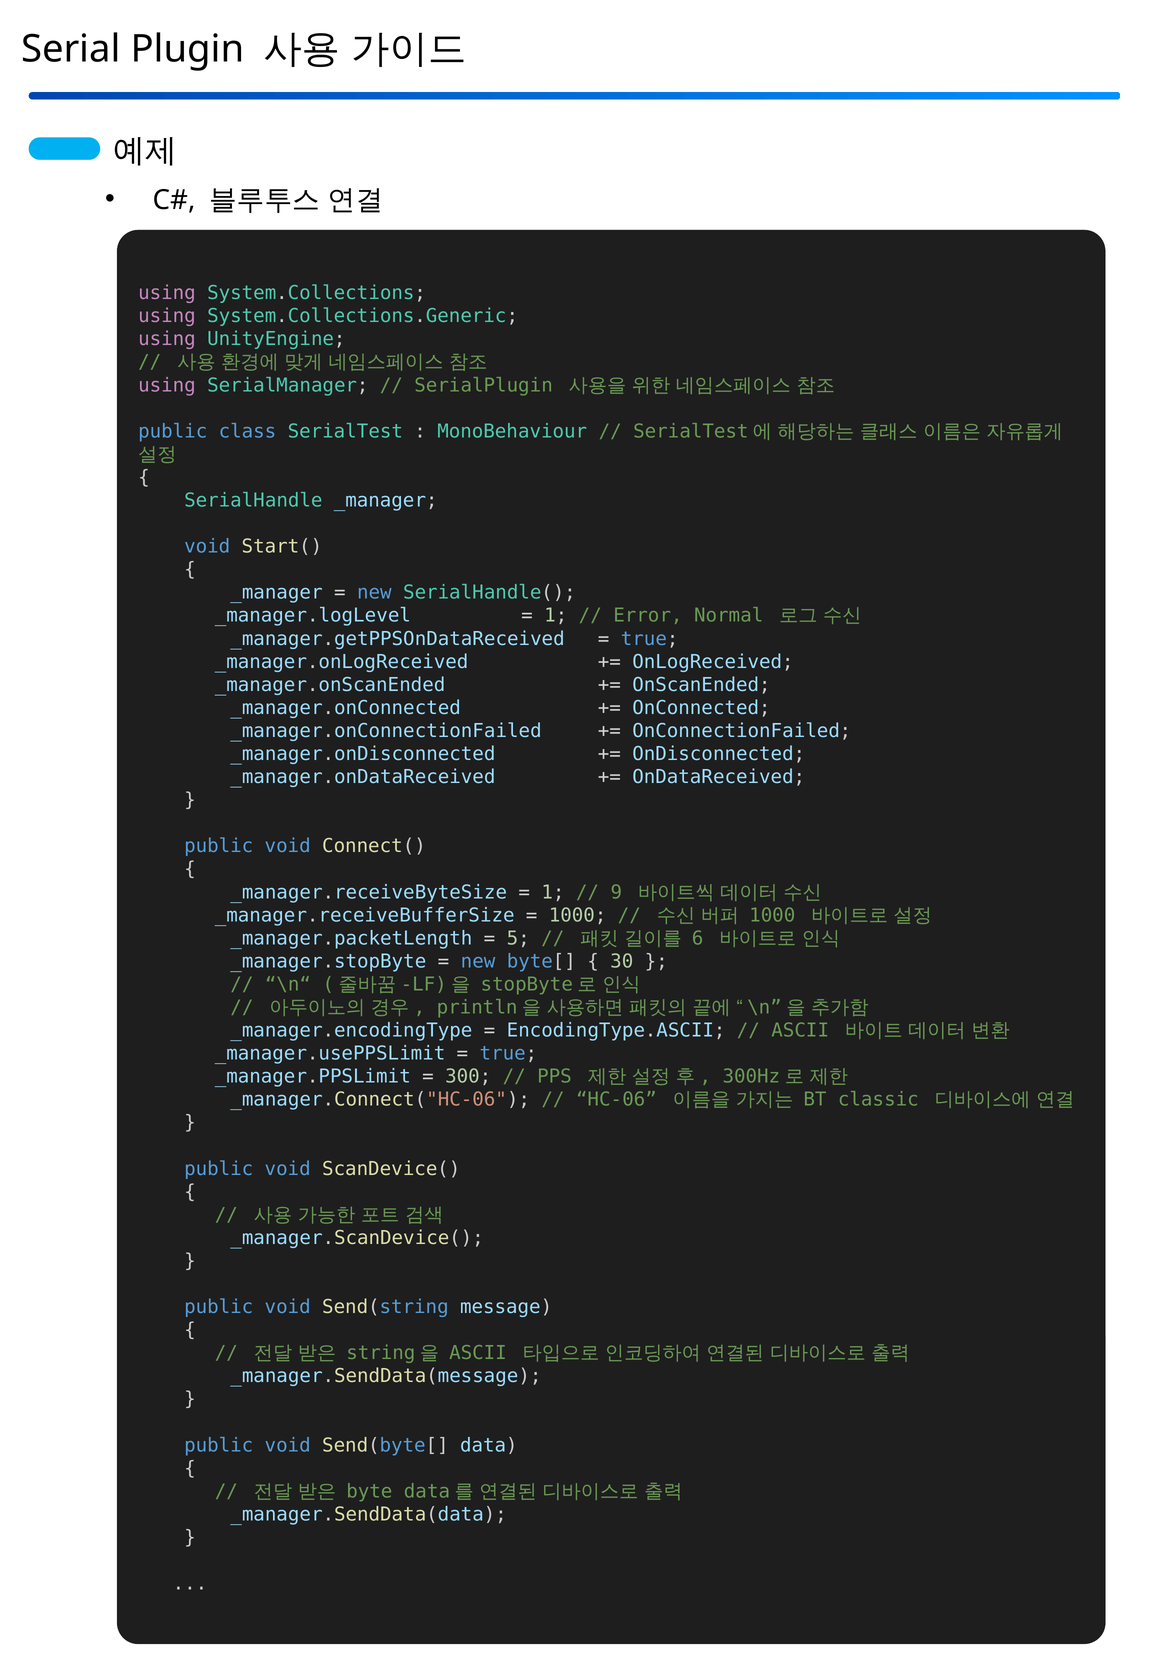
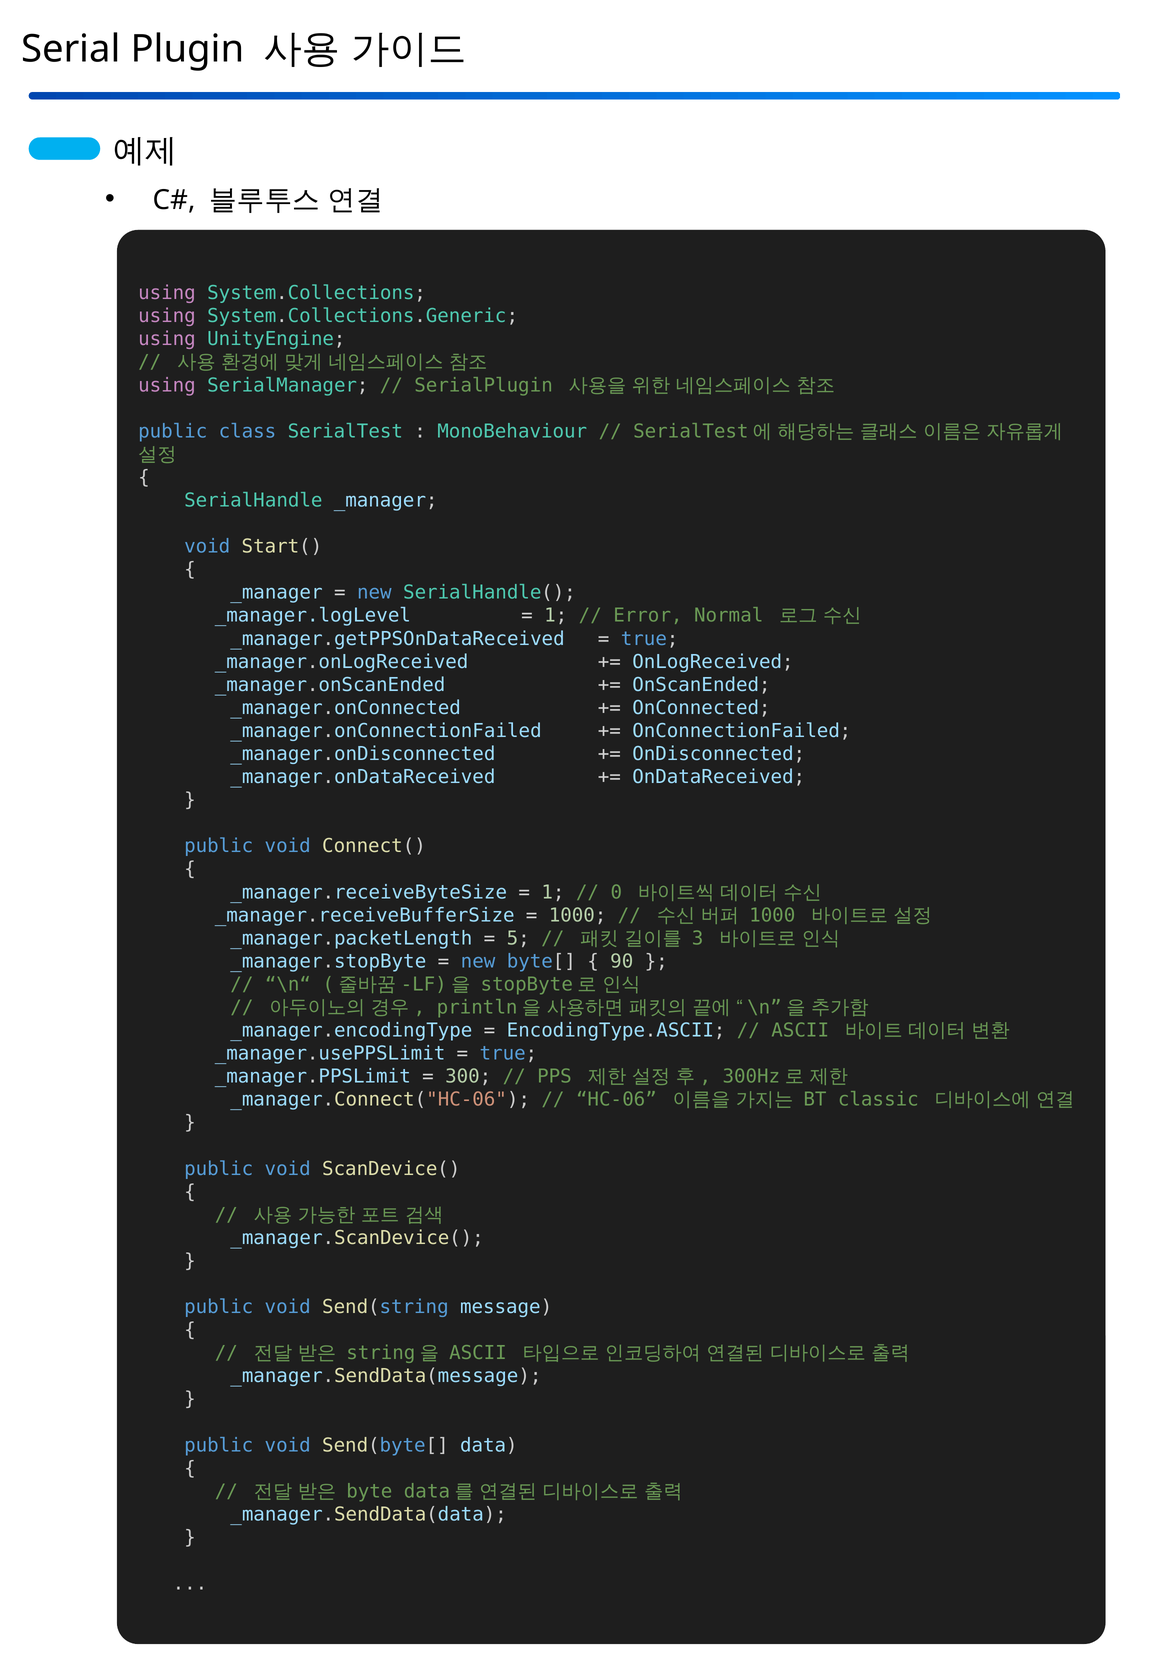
9: 9 -> 0
6: 6 -> 3
30: 30 -> 90
